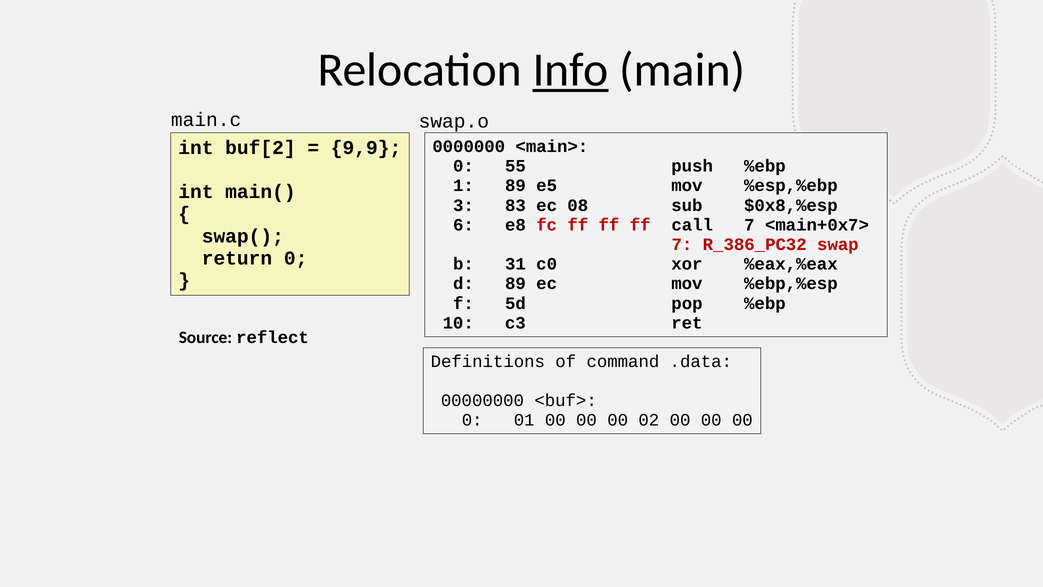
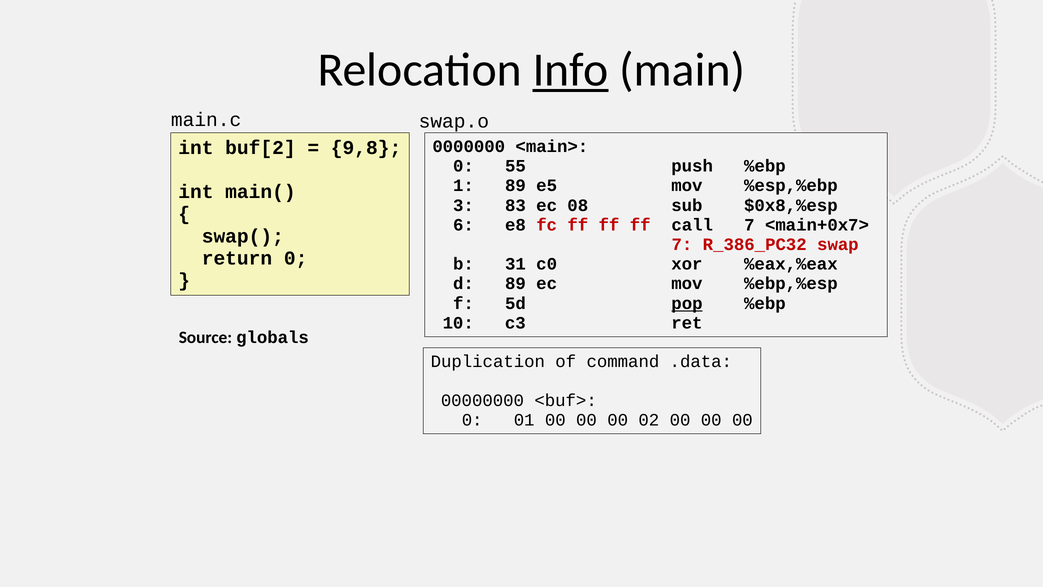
9,9: 9,9 -> 9,8
pop underline: none -> present
reflect: reflect -> globals
Definitions: Definitions -> Duplication
